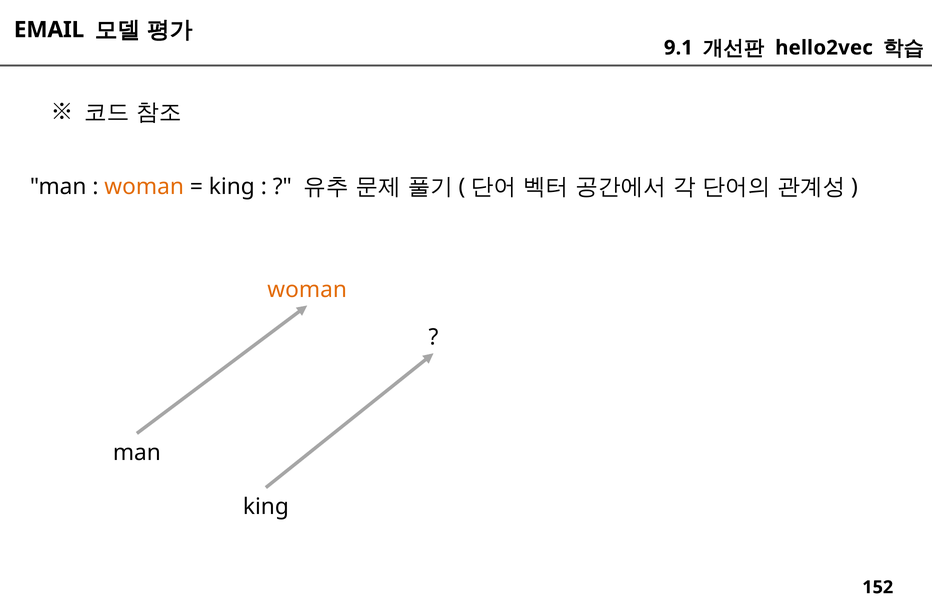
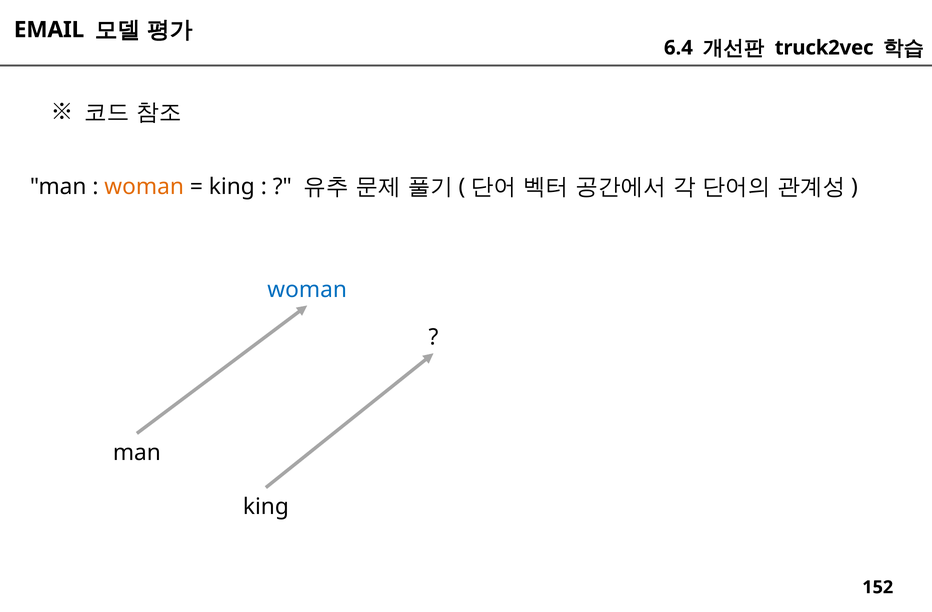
9.1: 9.1 -> 6.4
hello2vec: hello2vec -> truck2vec
woman at (307, 290) colour: orange -> blue
